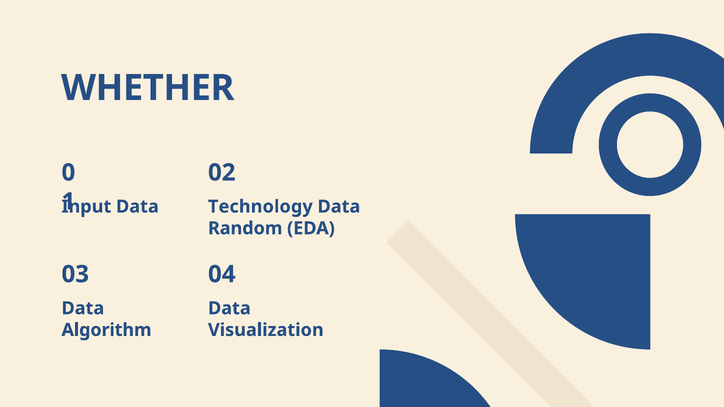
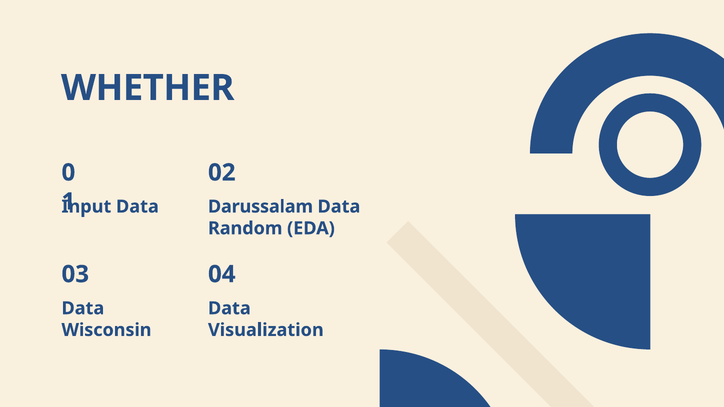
Technology: Technology -> Darussalam
Algorithm: Algorithm -> Wisconsin
